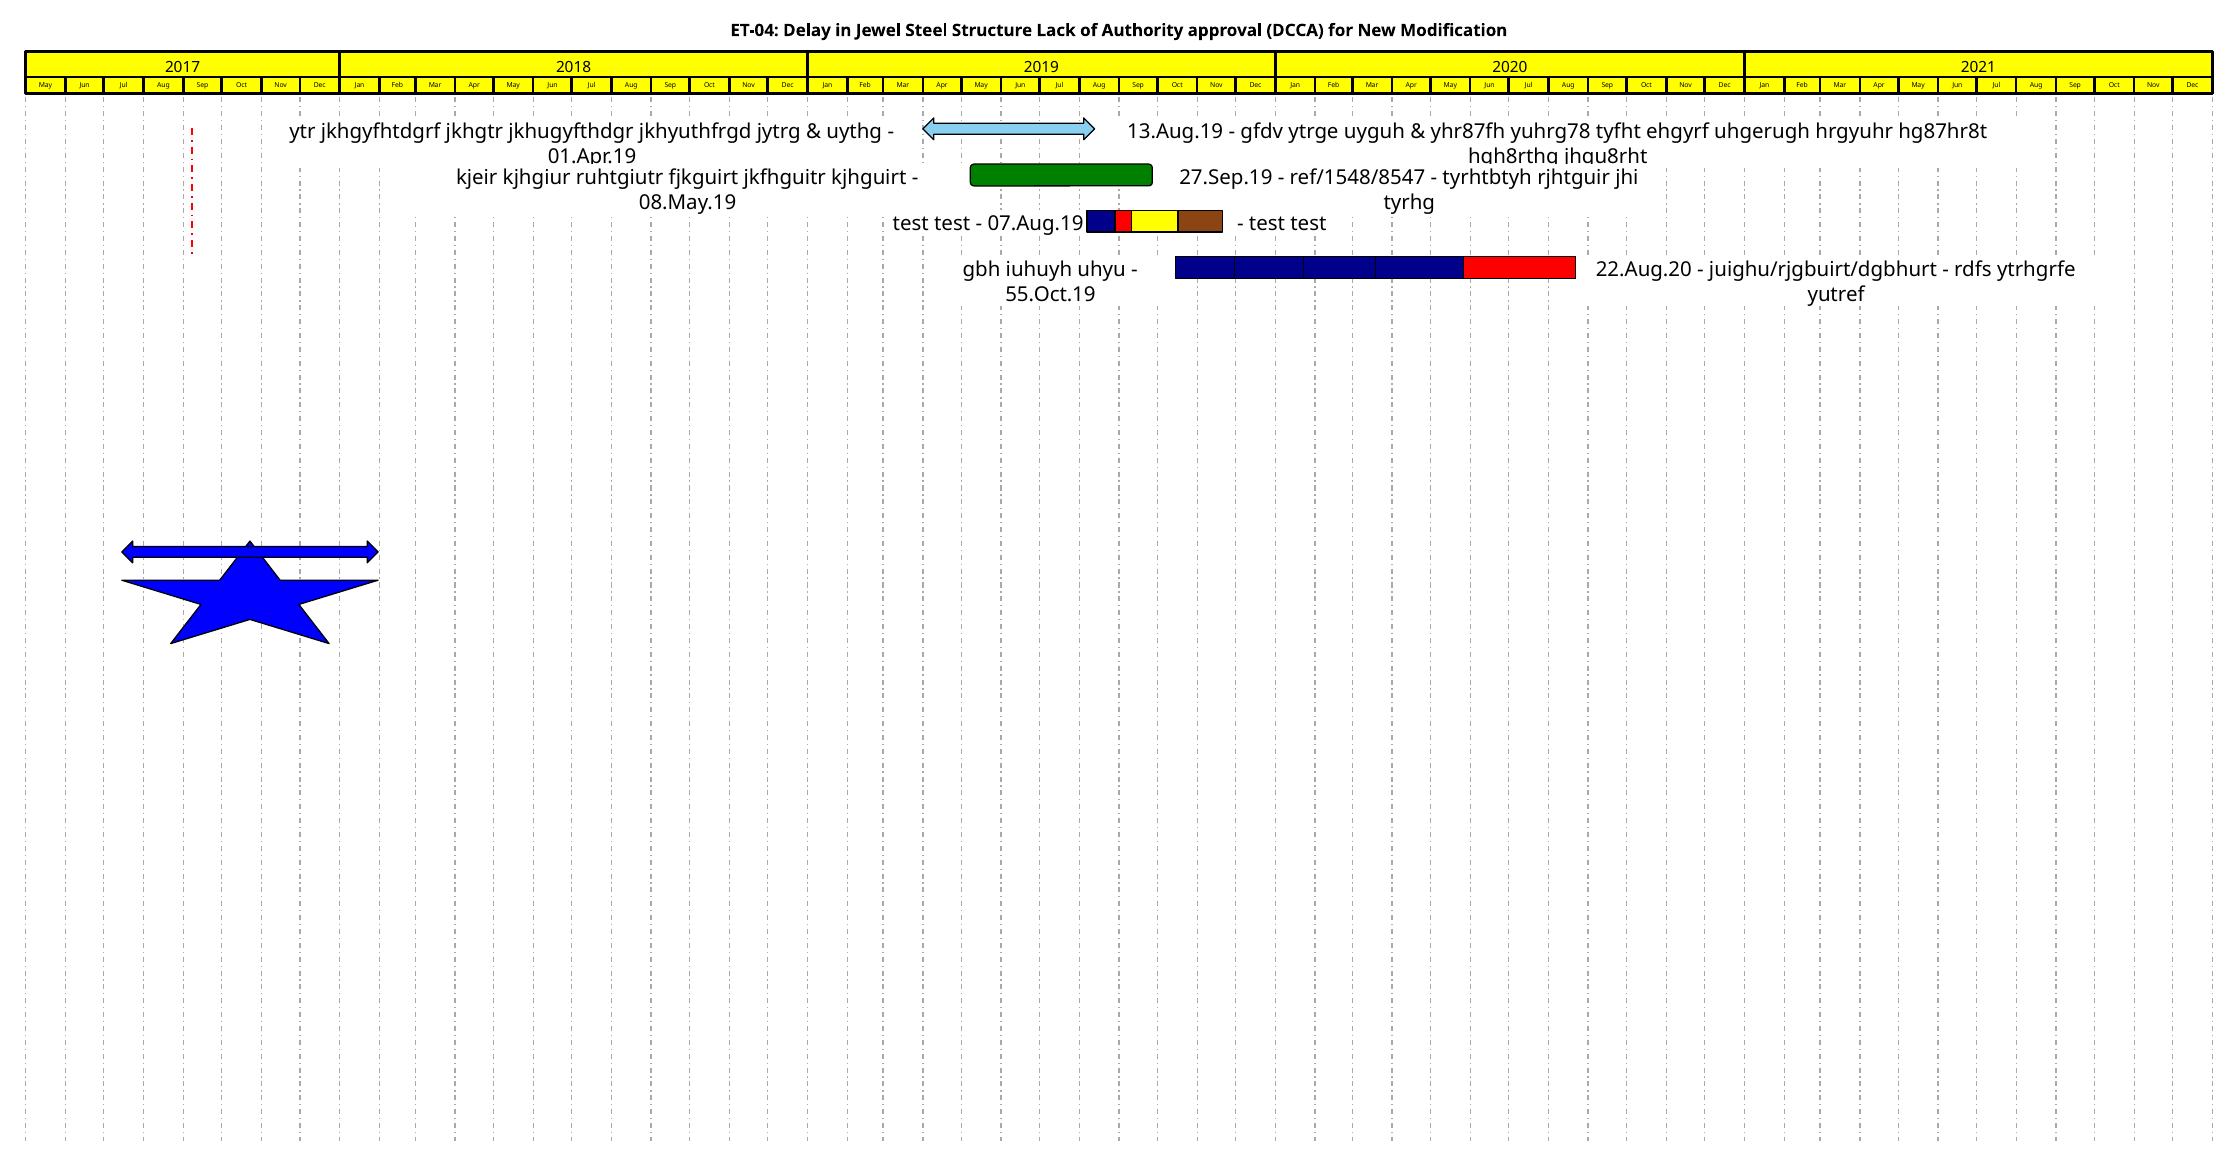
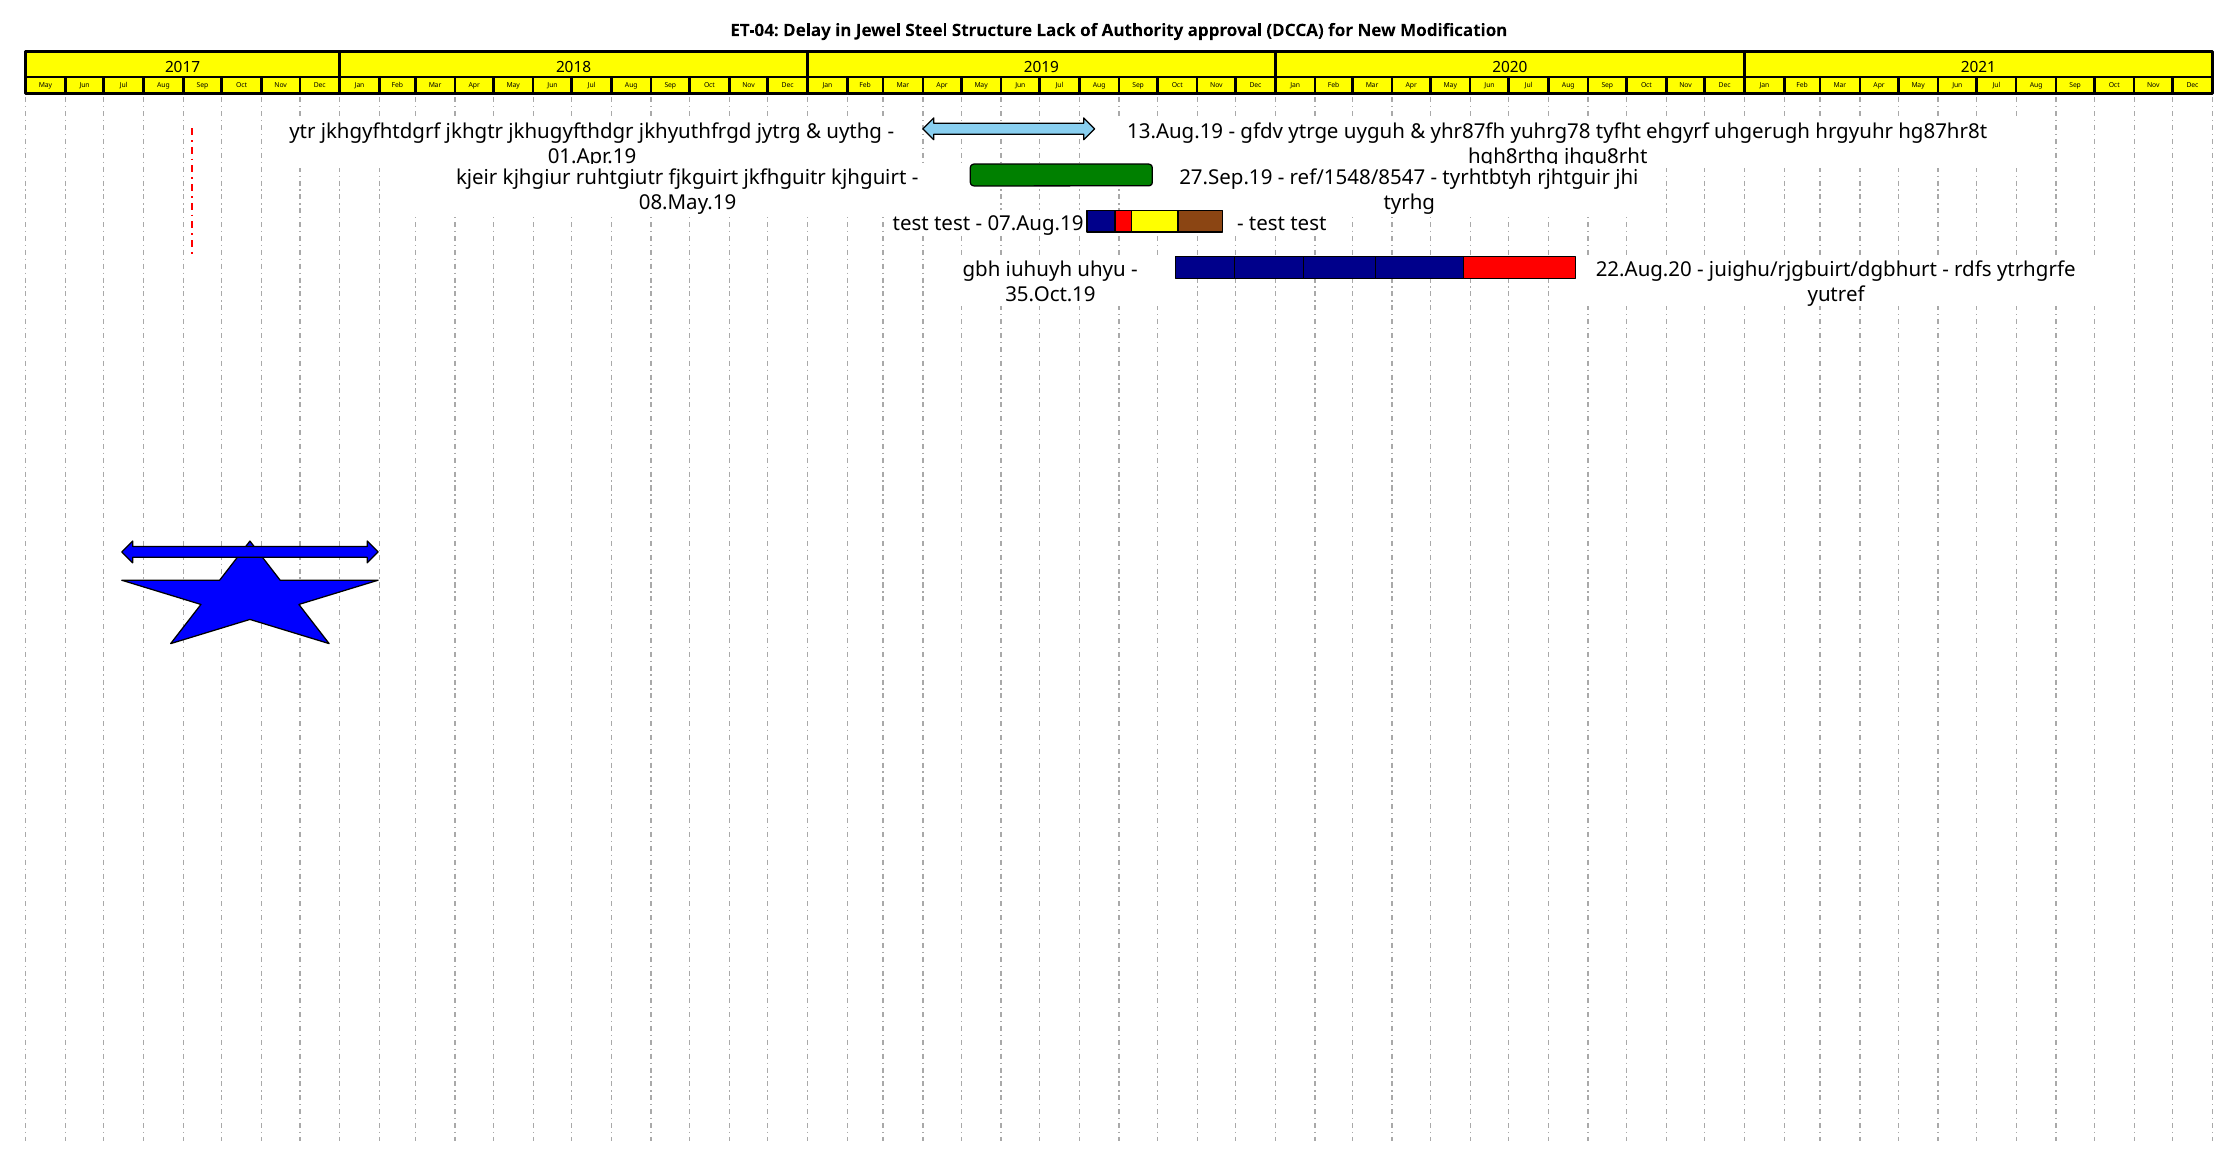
55.Oct.19: 55.Oct.19 -> 35.Oct.19
